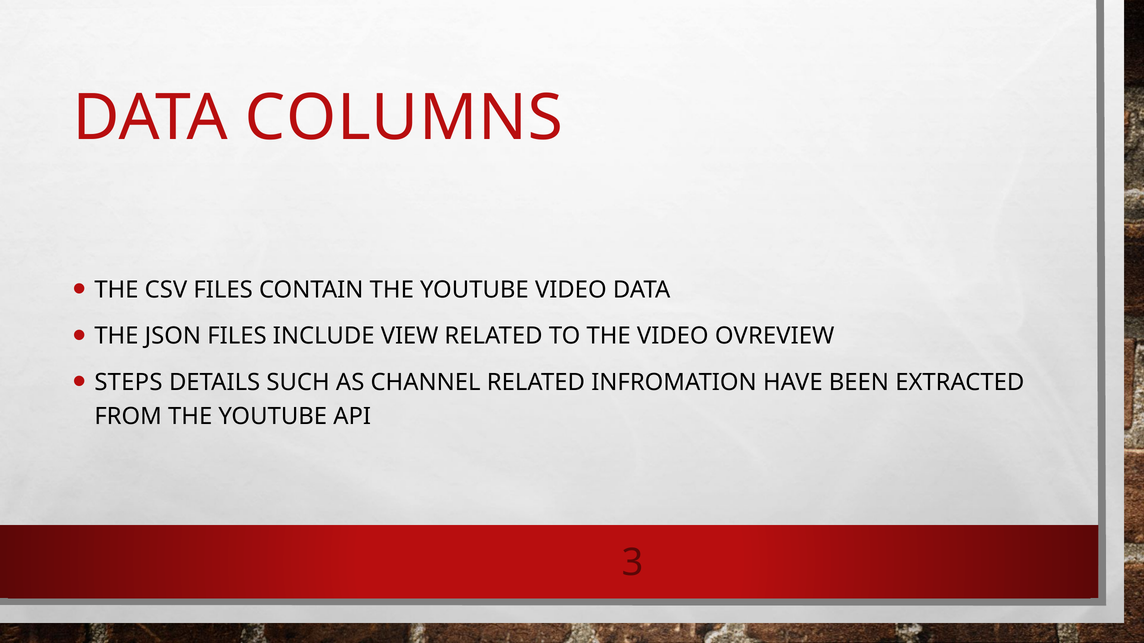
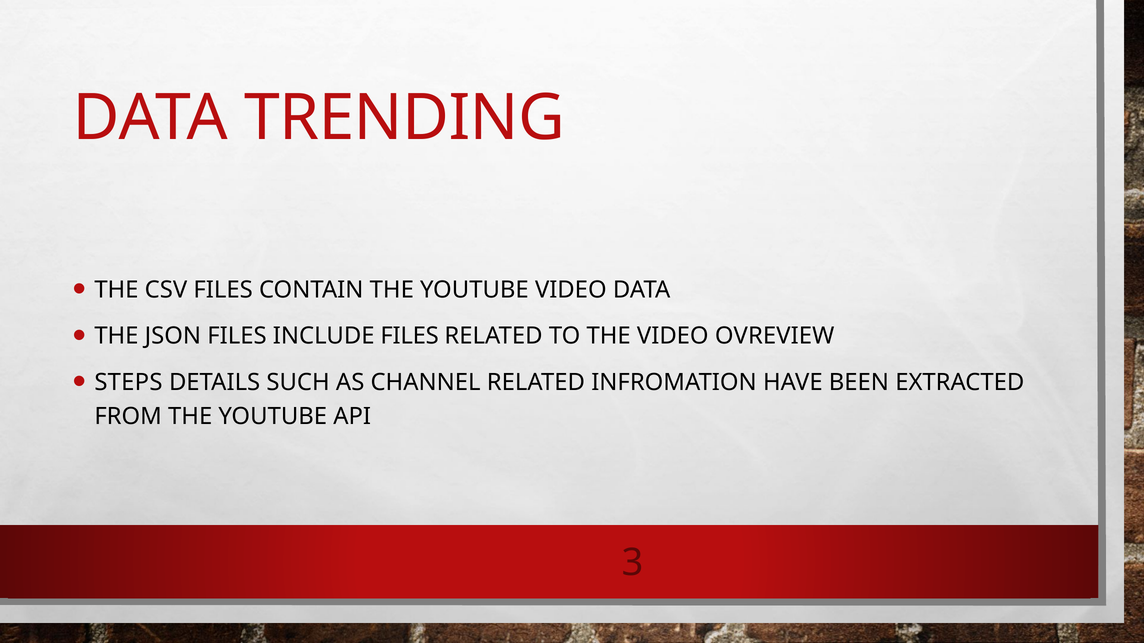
COLUMNS: COLUMNS -> TRENDING
INCLUDE VIEW: VIEW -> FILES
